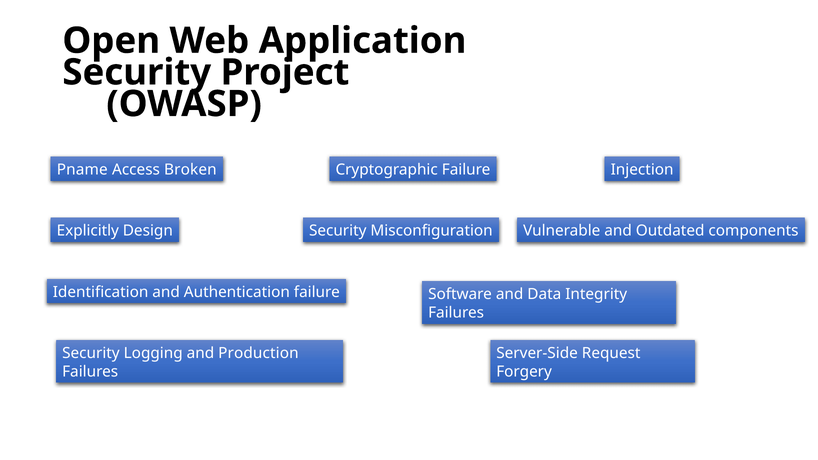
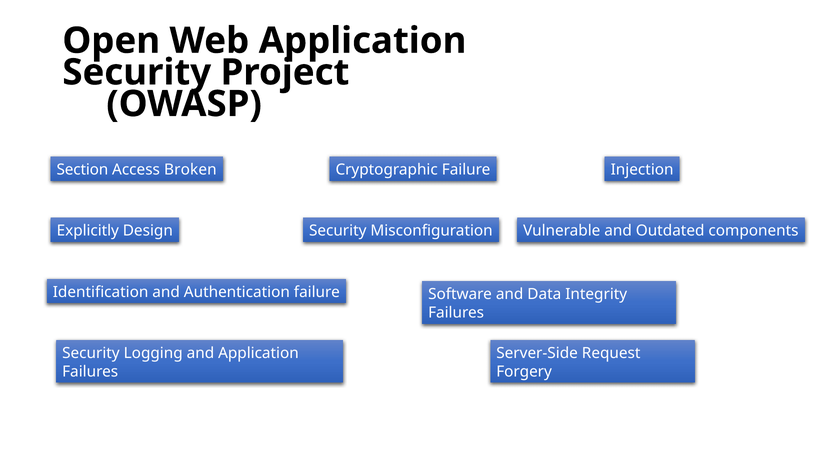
Pname: Pname -> Section
and Production: Production -> Application
